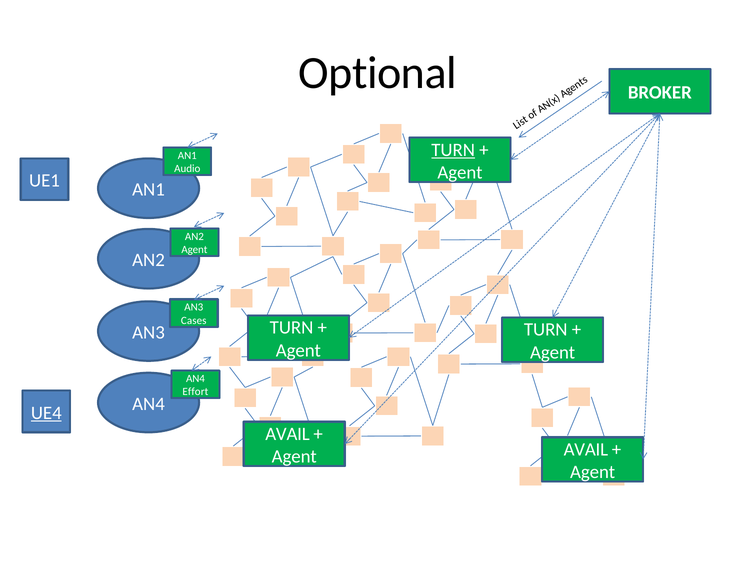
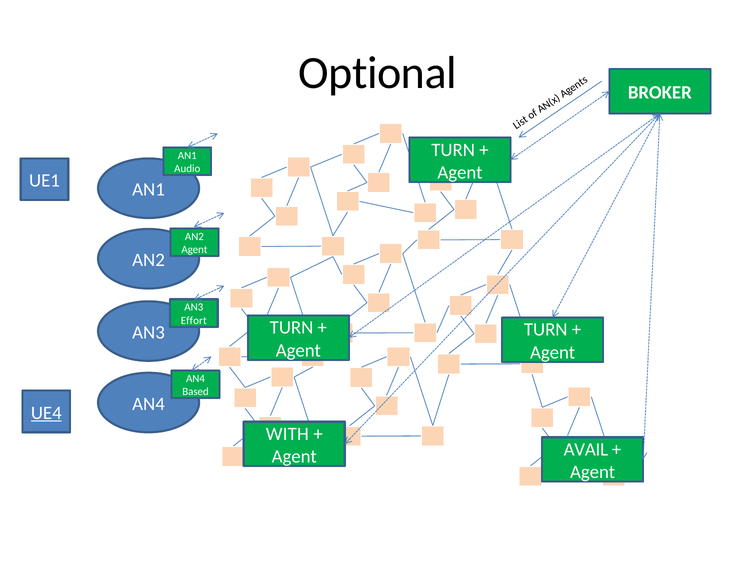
TURN at (453, 150) underline: present -> none
Cases: Cases -> Effort
Effort: Effort -> Based
AVAIL at (287, 433): AVAIL -> WITH
